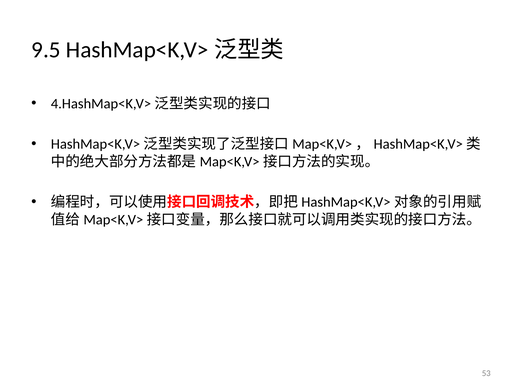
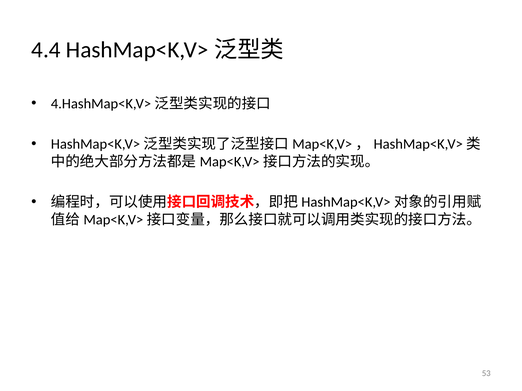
9.5: 9.5 -> 4.4
